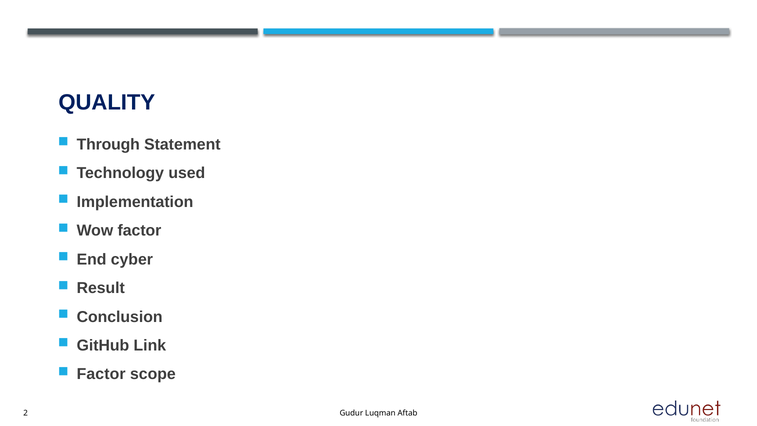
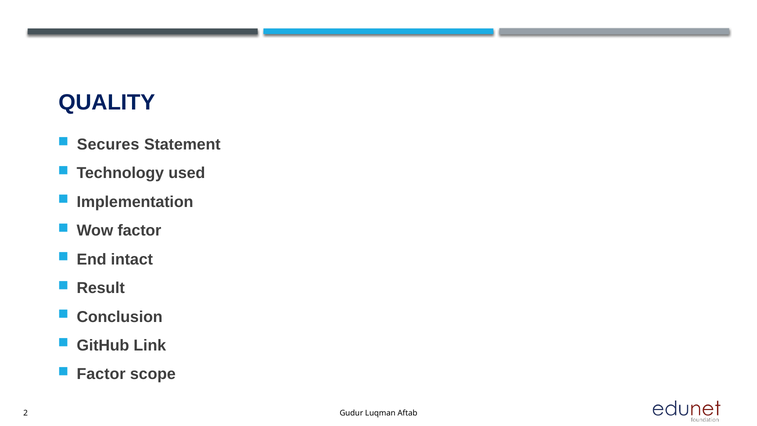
Through: Through -> Secures
cyber: cyber -> intact
